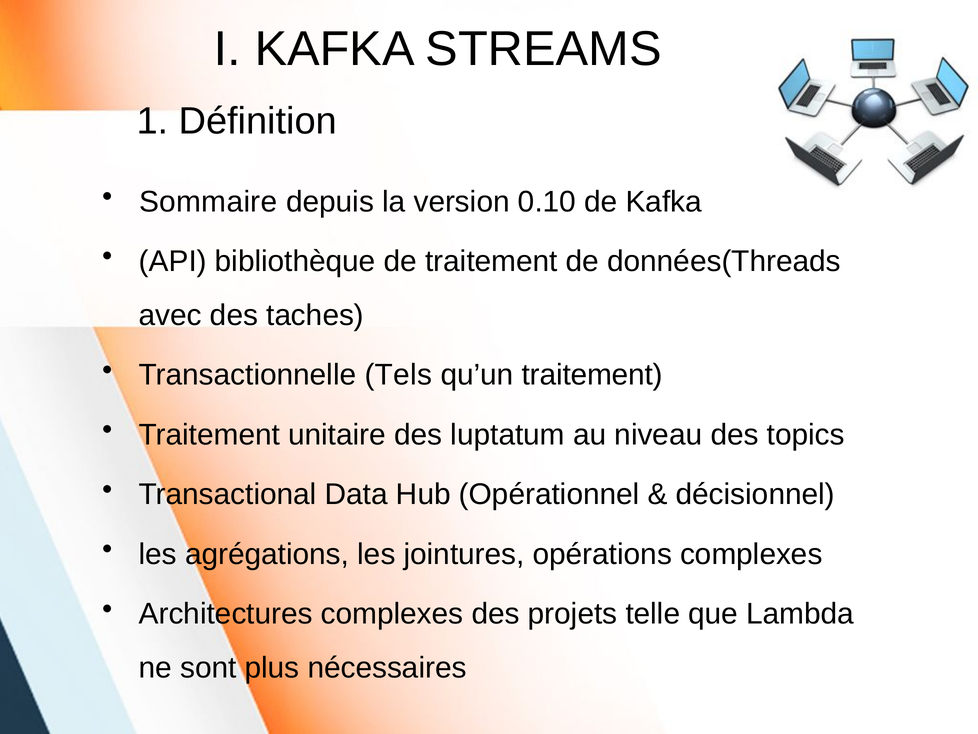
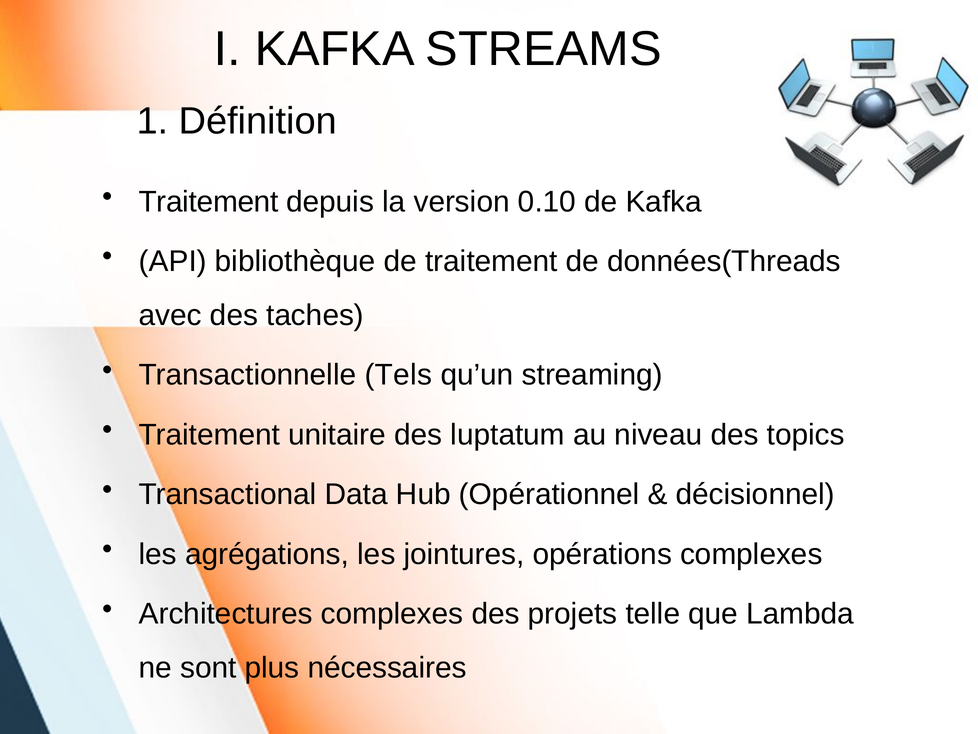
Sommaire at (208, 202): Sommaire -> Traitement
qu’un traitement: traitement -> streaming
